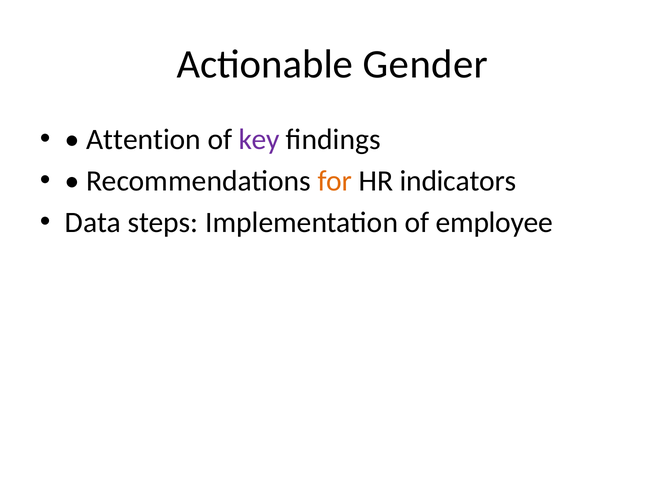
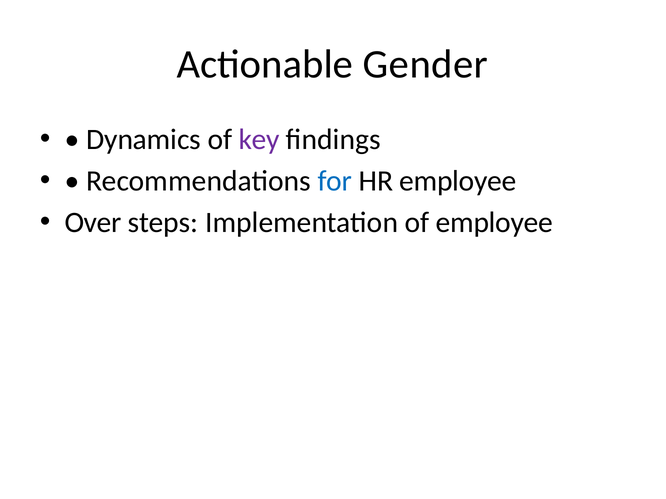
Attention: Attention -> Dynamics
for colour: orange -> blue
HR indicators: indicators -> employee
Data: Data -> Over
